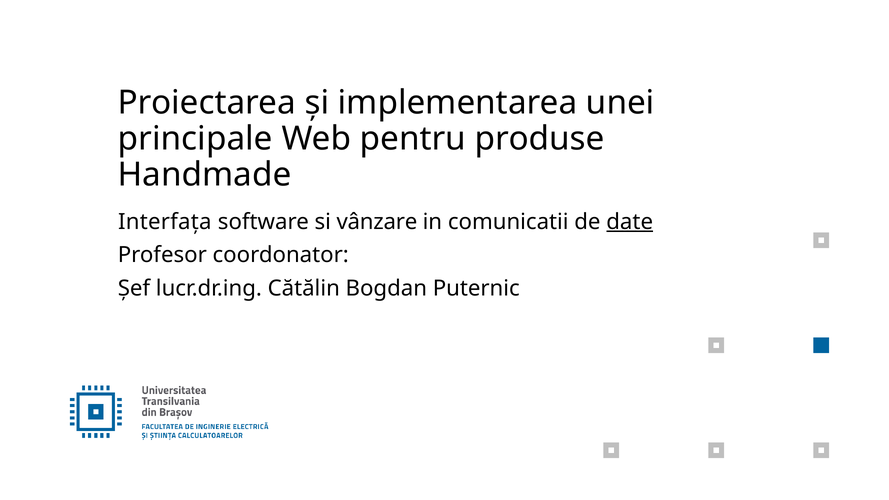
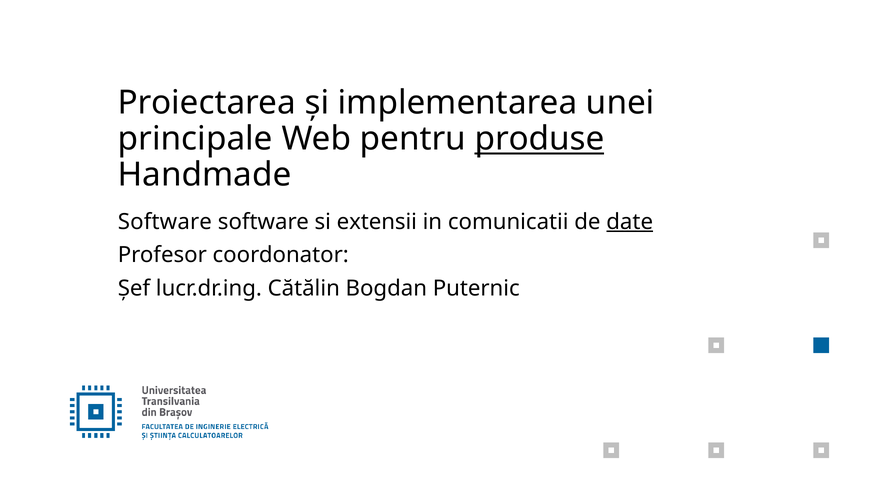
produse underline: none -> present
Interfața at (165, 222): Interfața -> Software
vânzare: vânzare -> extensii
